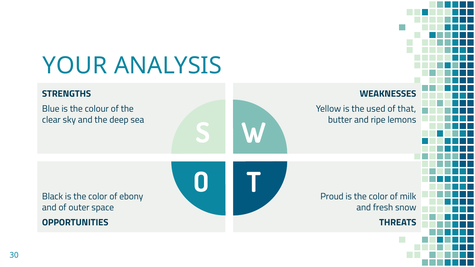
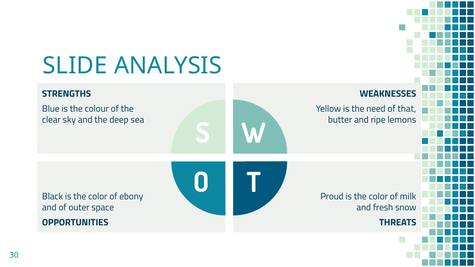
YOUR: YOUR -> SLIDE
used: used -> need
